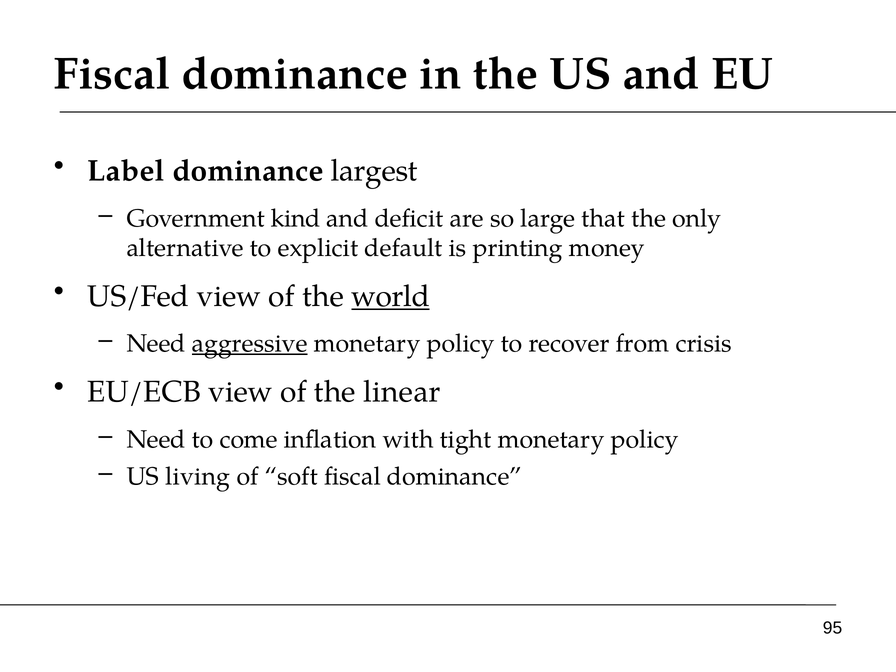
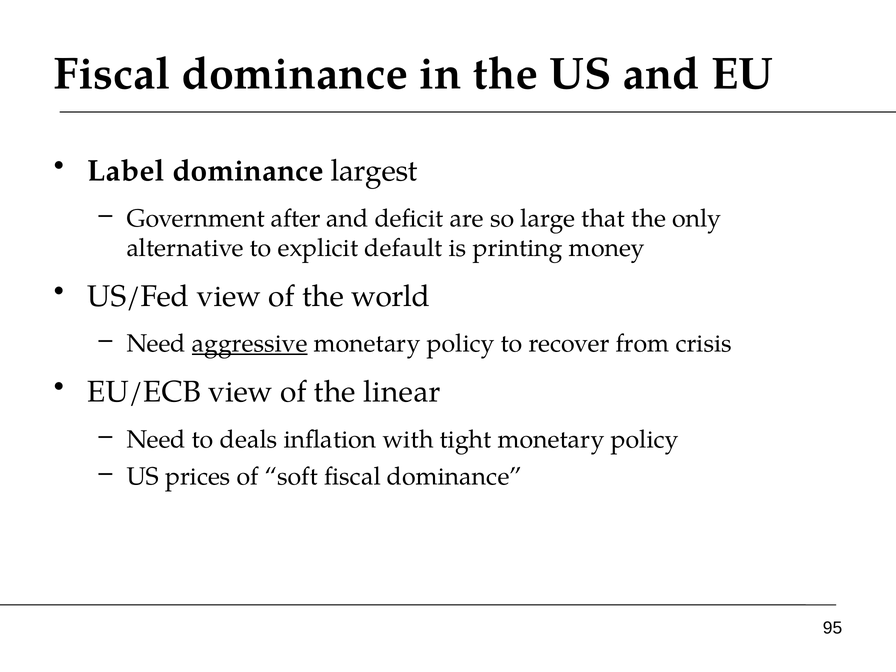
kind: kind -> after
world underline: present -> none
come: come -> deals
living: living -> prices
